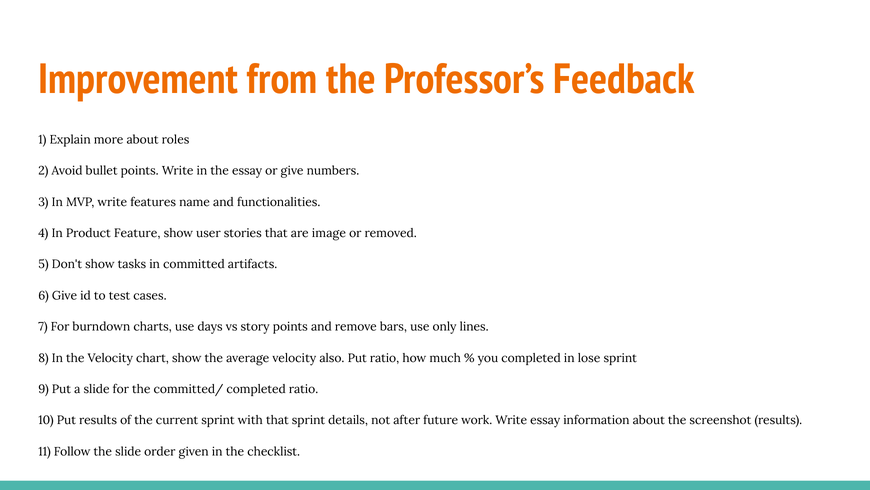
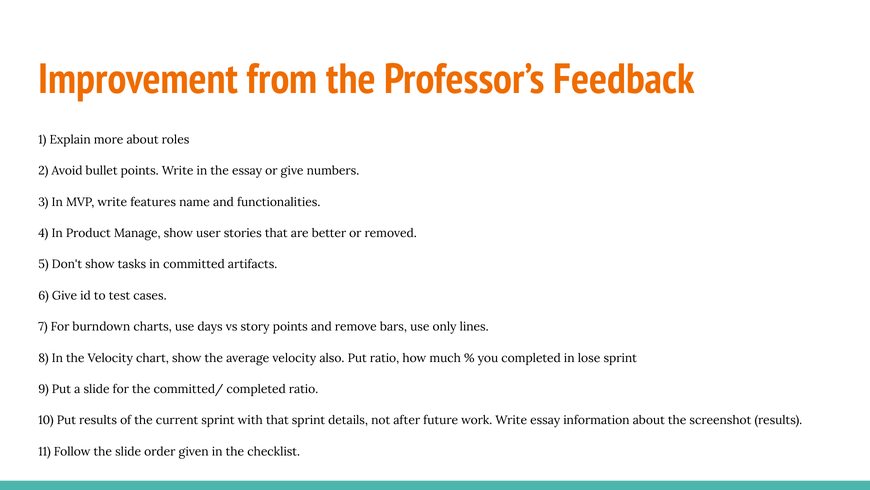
Feature: Feature -> Manage
image: image -> better
